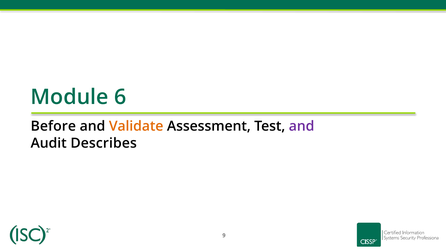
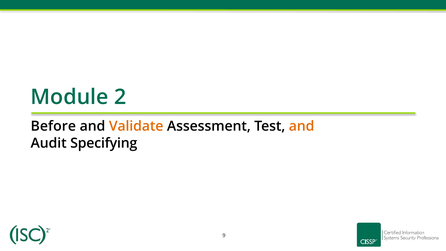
6: 6 -> 2
and at (302, 126) colour: purple -> orange
Describes: Describes -> Specifying
